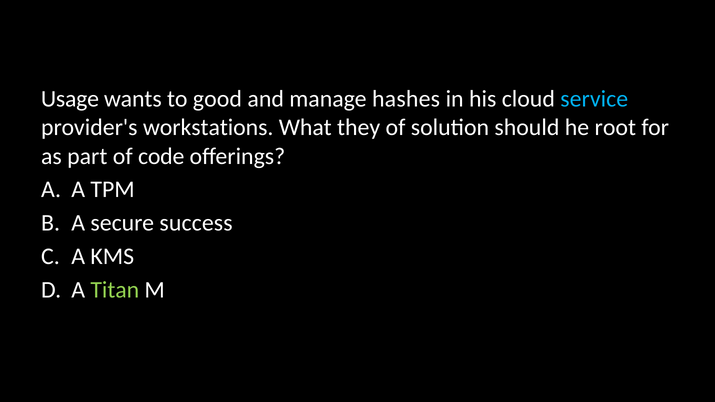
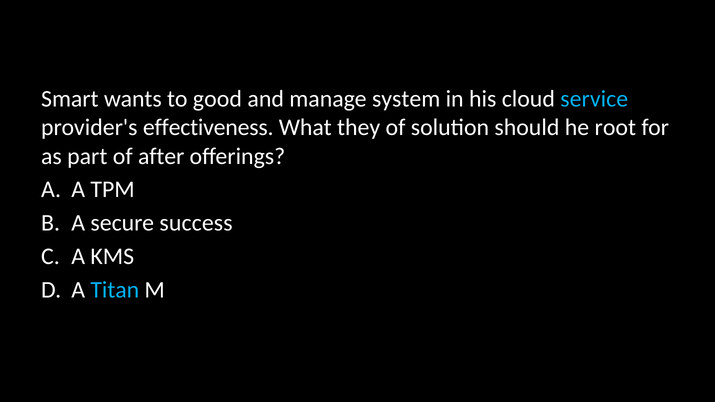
Usage: Usage -> Smart
hashes: hashes -> system
workstations: workstations -> effectiveness
code: code -> after
Titan colour: light green -> light blue
